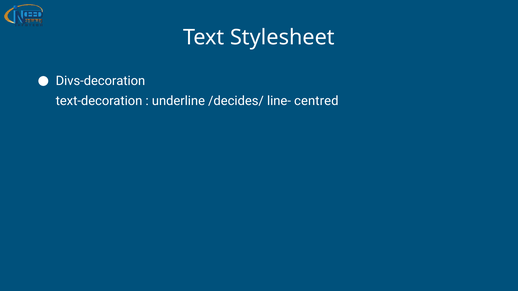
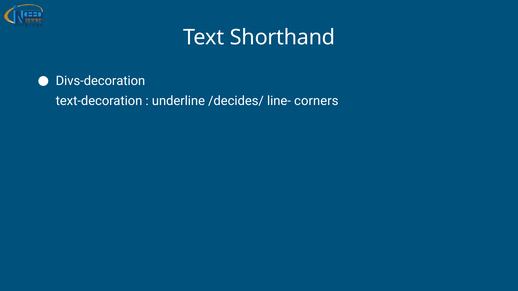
Stylesheet: Stylesheet -> Shorthand
centred: centred -> corners
